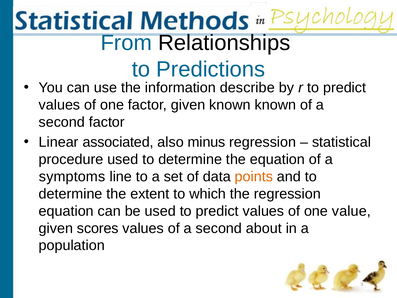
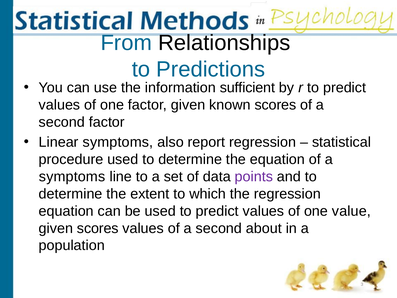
describe: describe -> sufficient
known known: known -> scores
Linear associated: associated -> symptoms
minus: minus -> report
points colour: orange -> purple
